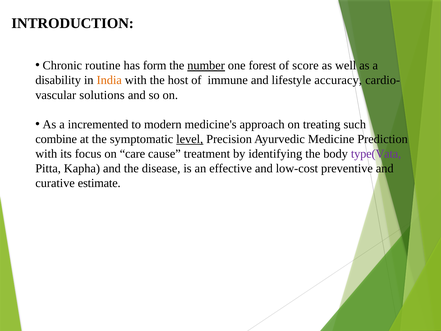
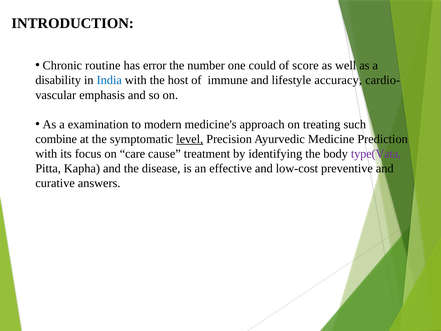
form: form -> error
number underline: present -> none
forest: forest -> could
India colour: orange -> blue
solutions: solutions -> emphasis
incremented: incremented -> examination
estimate: estimate -> answers
